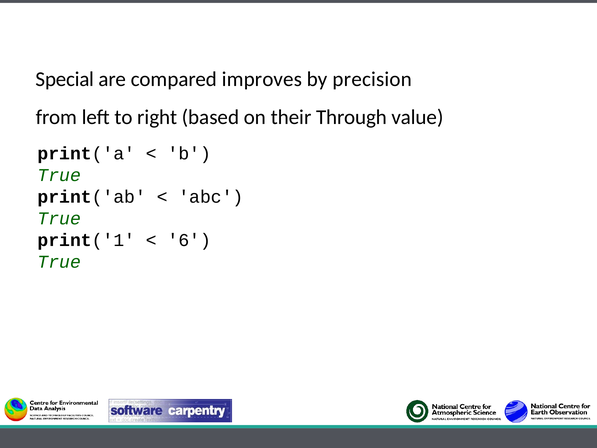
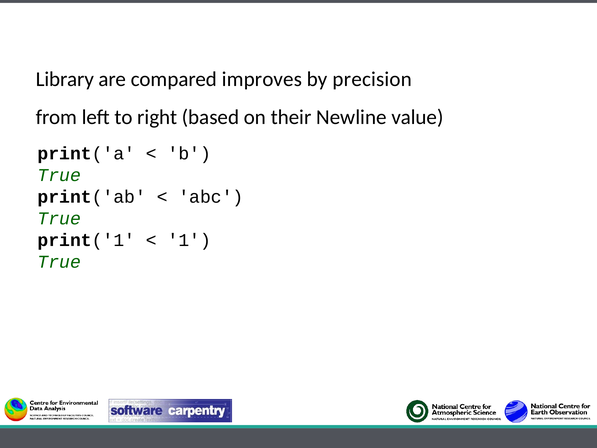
Special: Special -> Library
Through: Through -> Newline
6: 6 -> 1
